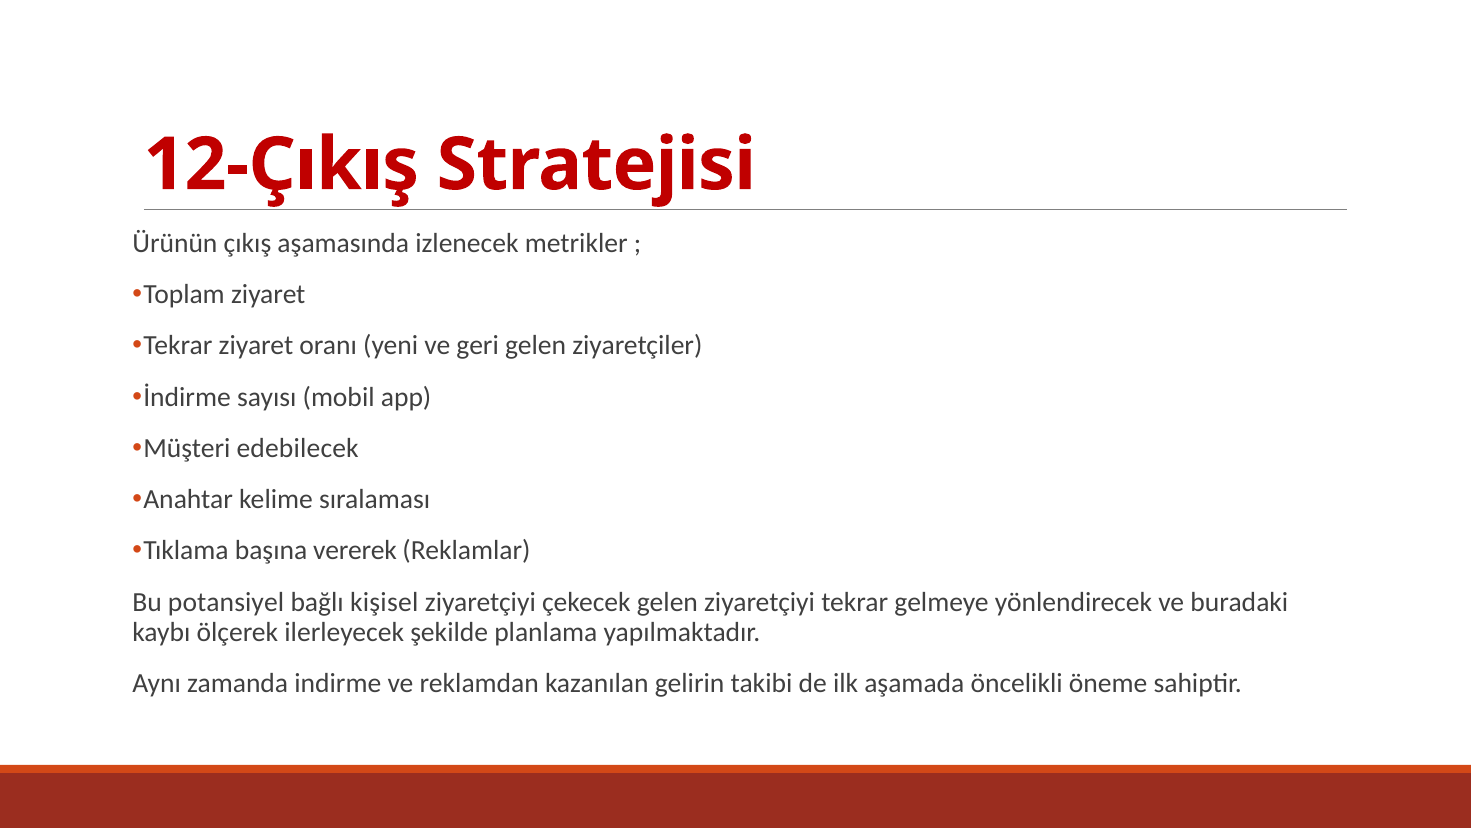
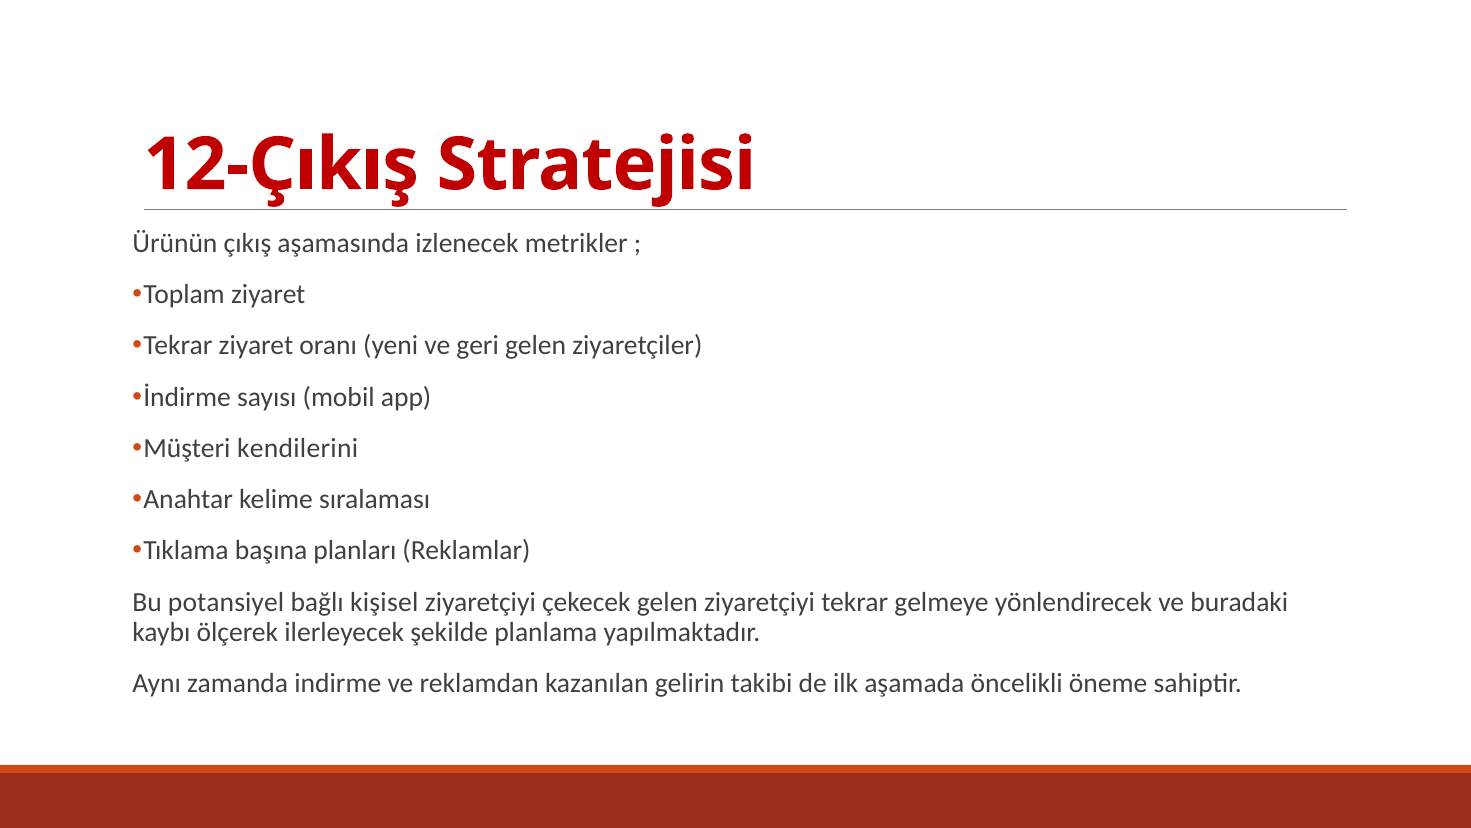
edebilecek: edebilecek -> kendilerini
vererek: vererek -> planları
